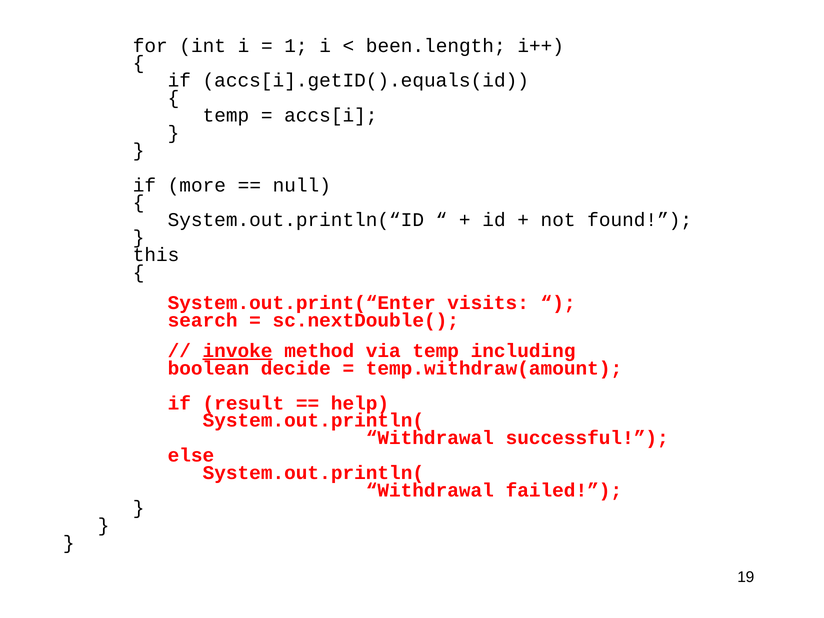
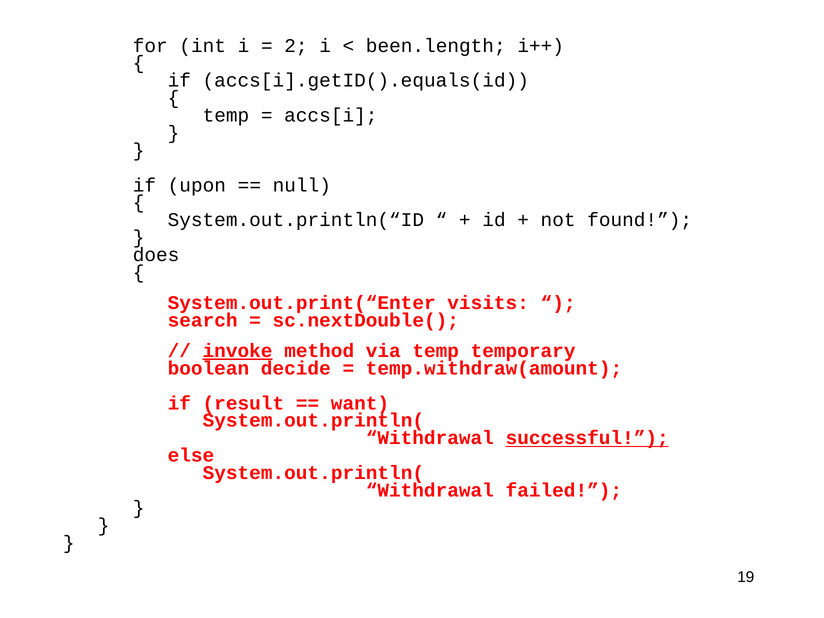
1: 1 -> 2
more: more -> upon
this: this -> does
including: including -> temporary
help: help -> want
successful underline: none -> present
